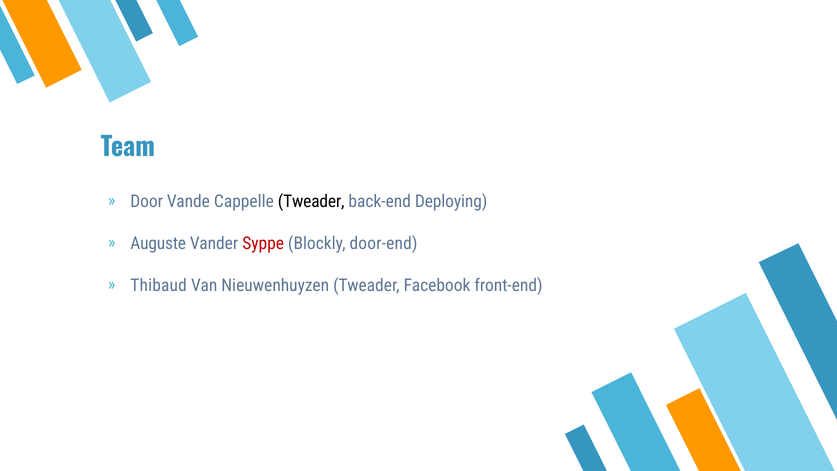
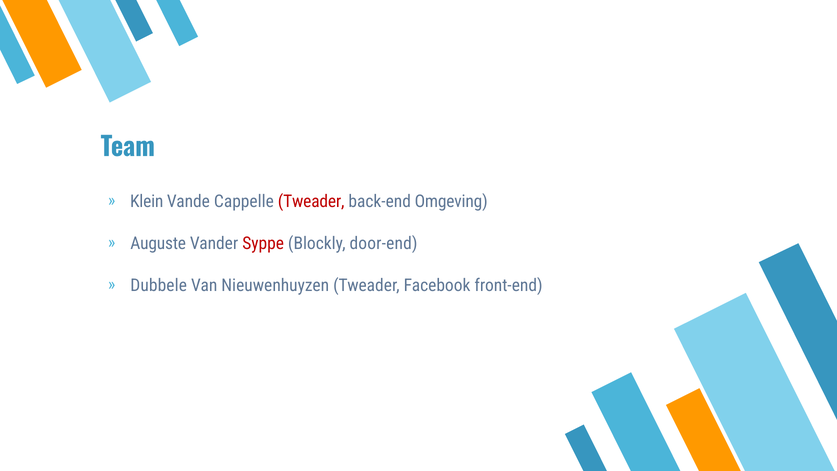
Door: Door -> Klein
Tweader at (311, 202) colour: black -> red
Deploying: Deploying -> Omgeving
Thibaud: Thibaud -> Dubbele
